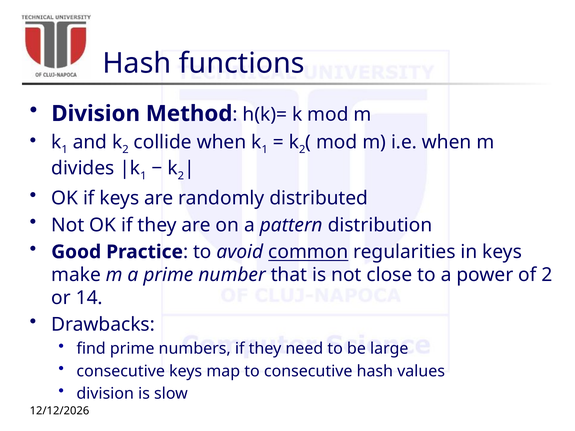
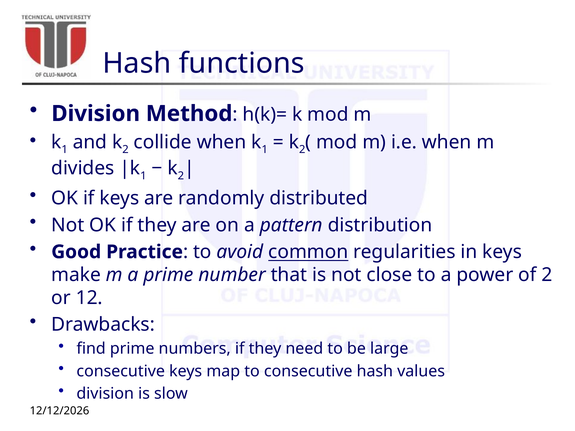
14: 14 -> 12
